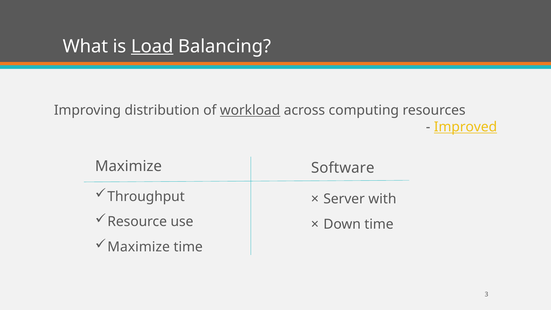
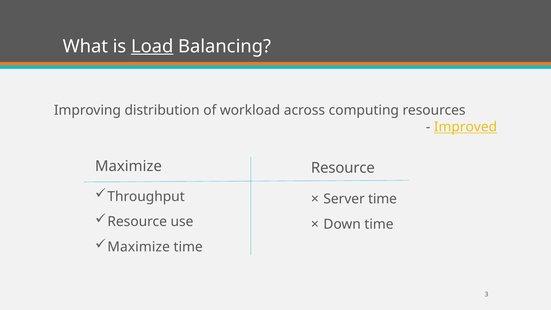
workload underline: present -> none
Software at (343, 168): Software -> Resource
Server with: with -> time
